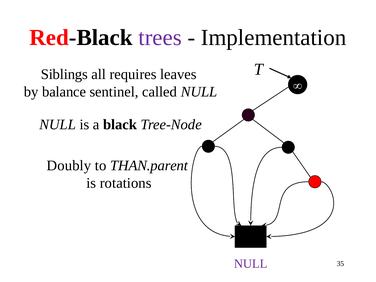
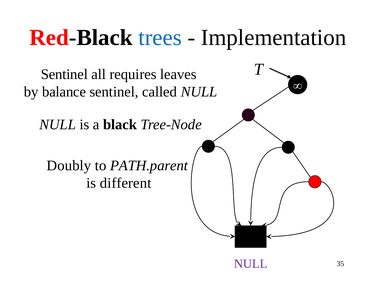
trees colour: purple -> blue
Siblings at (64, 74): Siblings -> Sentinel
THAN.parent: THAN.parent -> PATH.parent
rotations: rotations -> different
